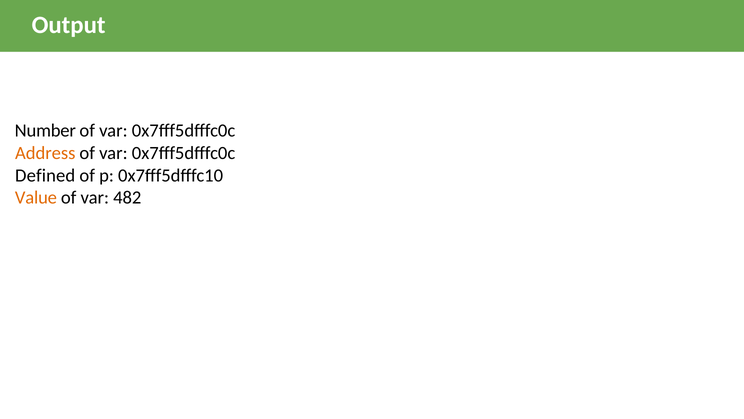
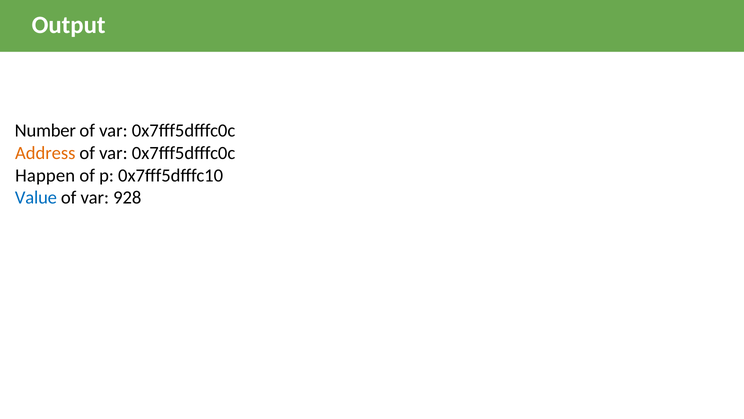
Defined: Defined -> Happen
Value colour: orange -> blue
482: 482 -> 928
